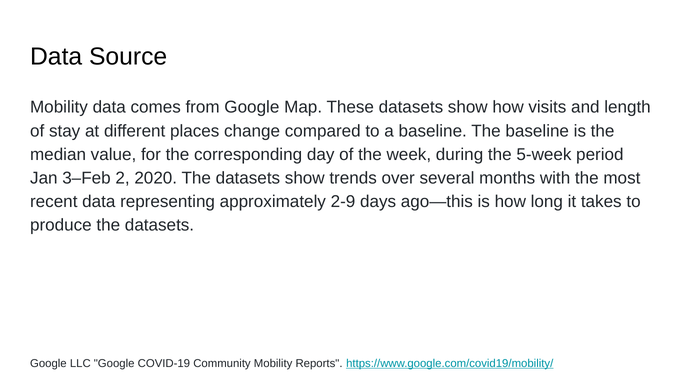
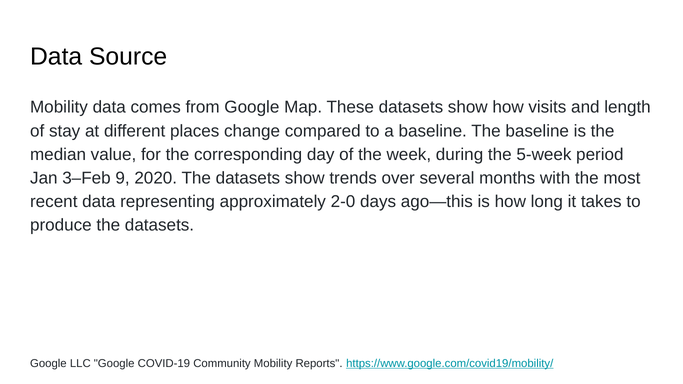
2: 2 -> 9
2-9: 2-9 -> 2-0
